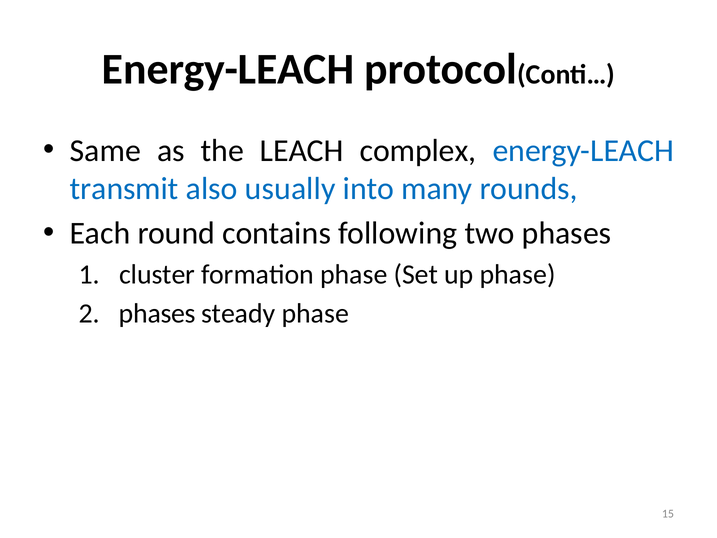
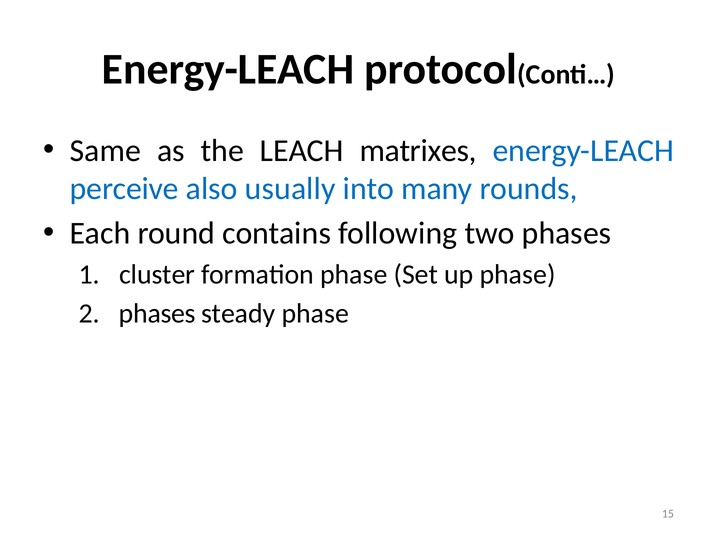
complex: complex -> matrixes
transmit: transmit -> perceive
